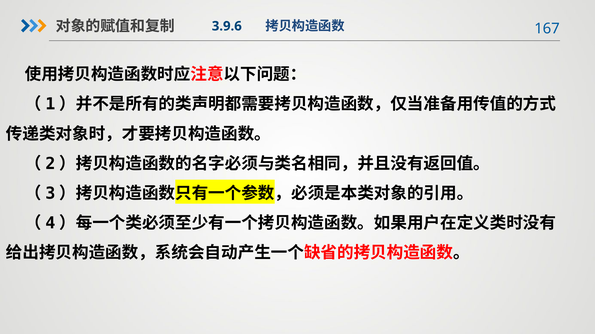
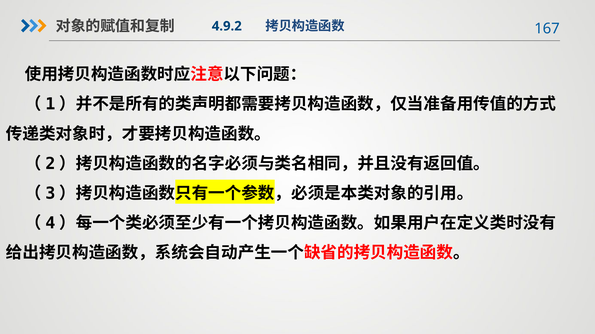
3.9.6: 3.9.6 -> 4.9.2
